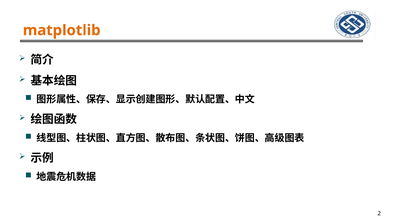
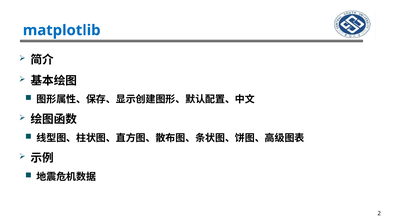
matplotlib colour: orange -> blue
